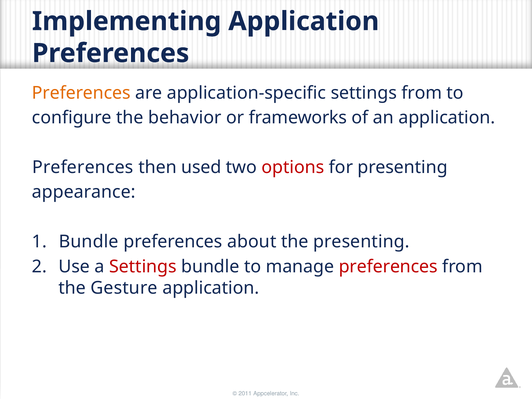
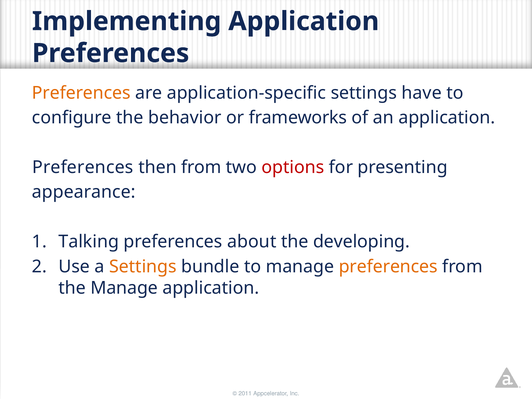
settings from: from -> have
then used: used -> from
Bundle at (89, 242): Bundle -> Talking
the presenting: presenting -> developing
Settings at (143, 267) colour: red -> orange
preferences at (388, 267) colour: red -> orange
the Gesture: Gesture -> Manage
